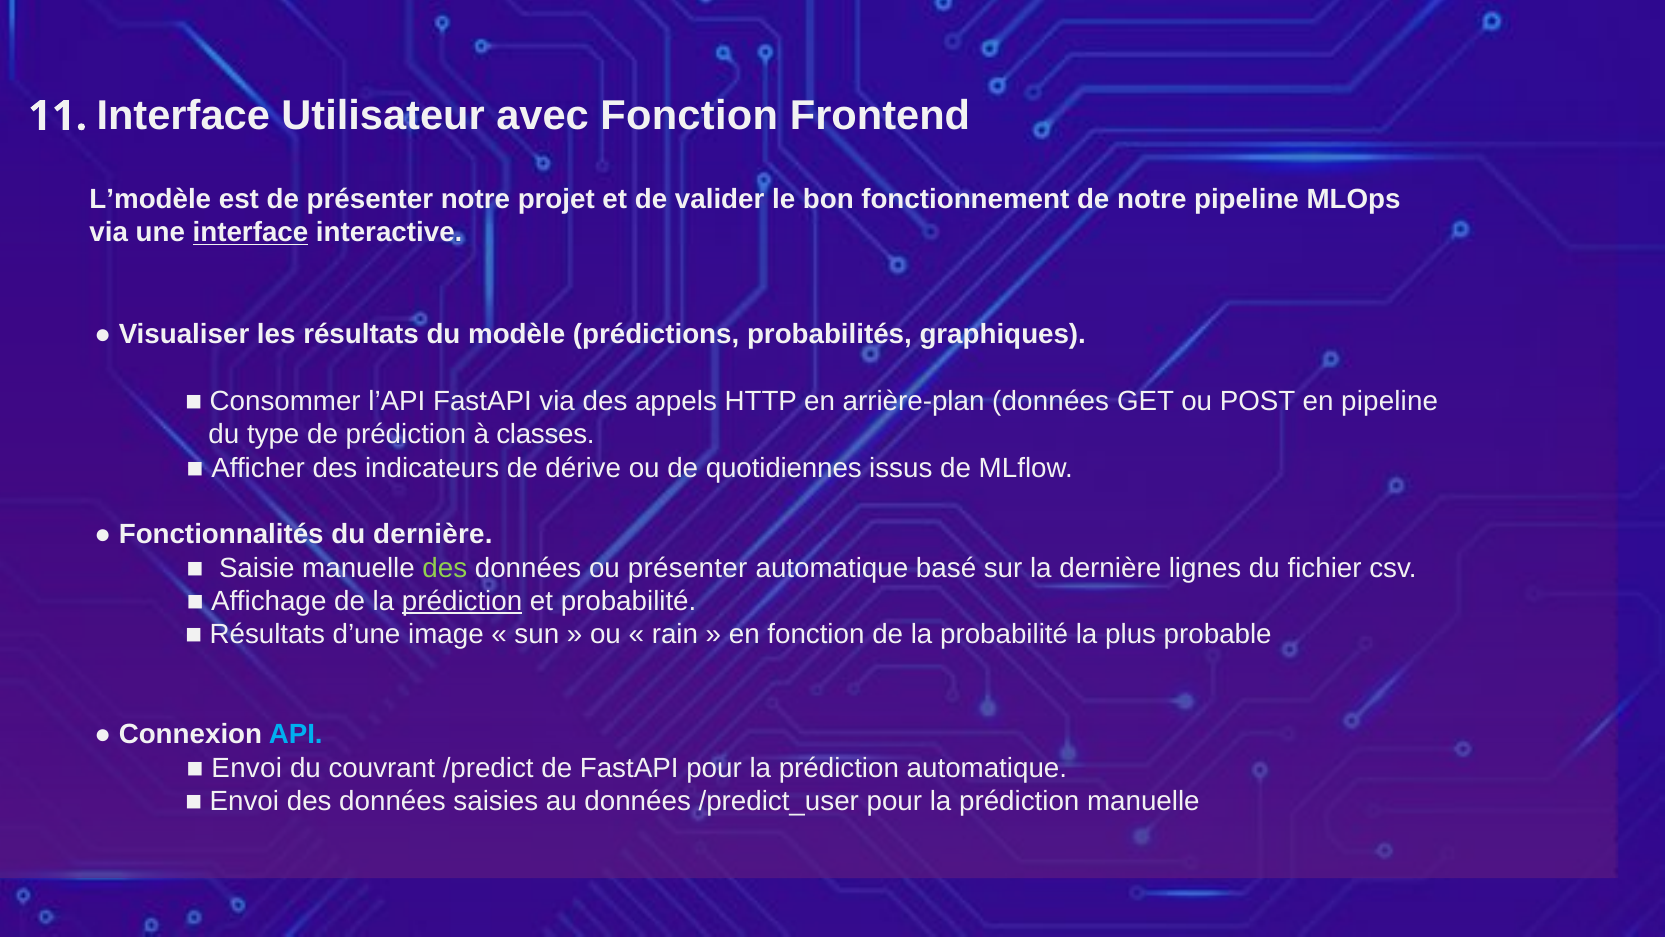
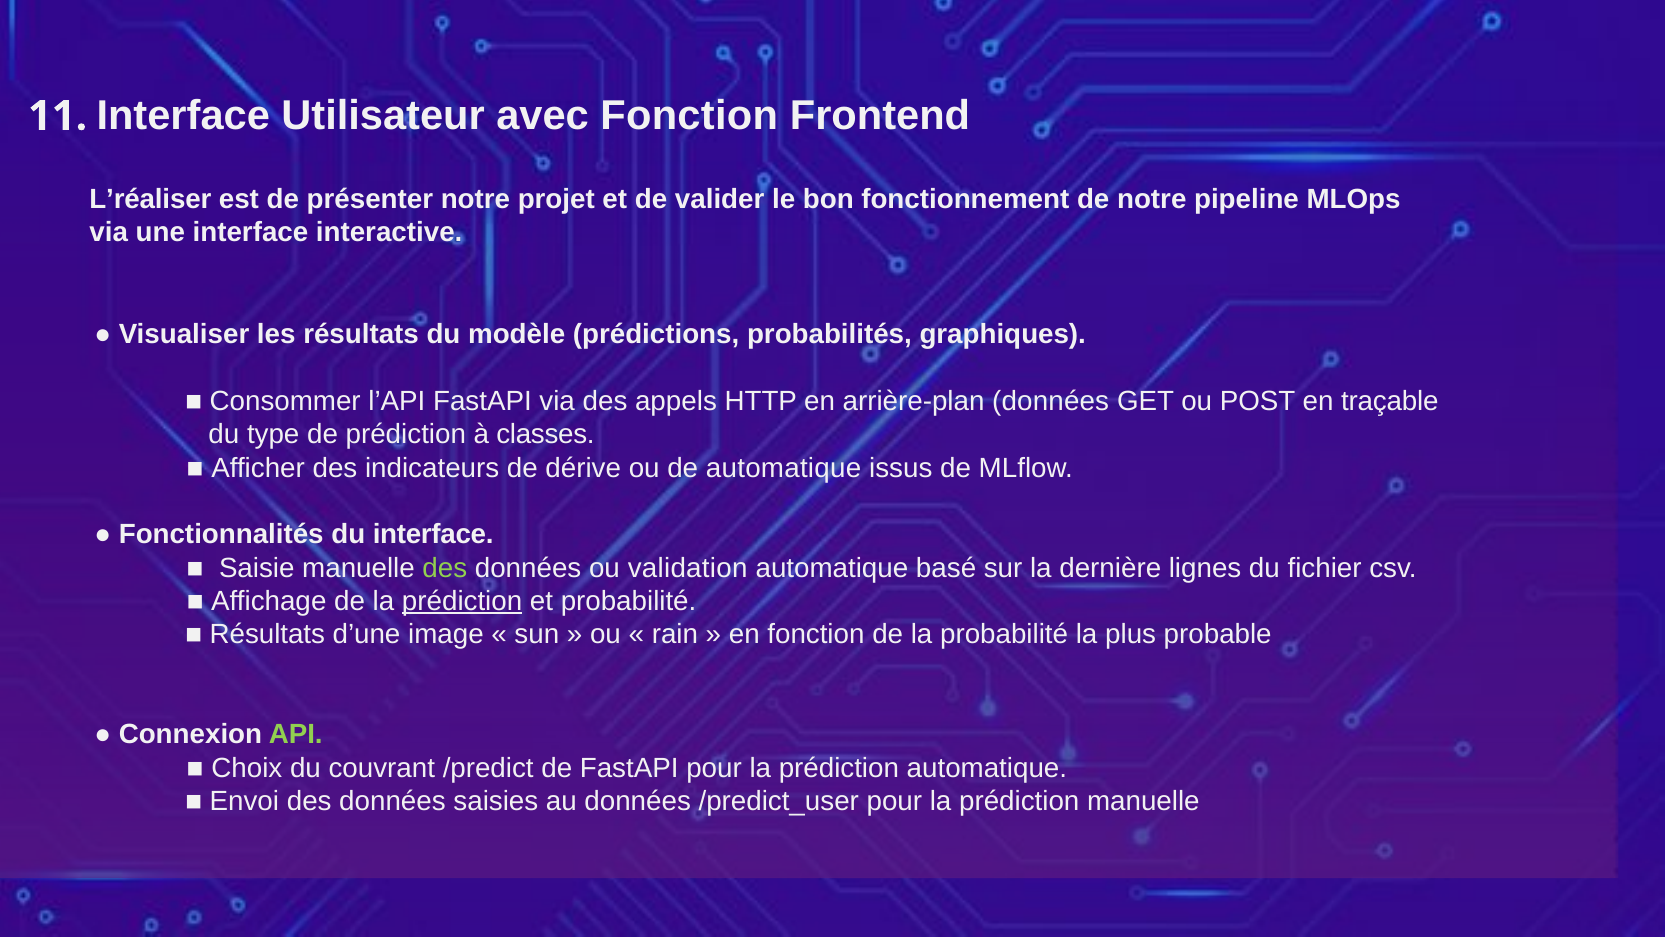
L’modèle: L’modèle -> L’réaliser
interface at (250, 232) underline: present -> none
en pipeline: pipeline -> traçable
de quotidiennes: quotidiennes -> automatique
du dernière: dernière -> interface
ou présenter: présenter -> validation
API colour: light blue -> light green
Envoi at (247, 768): Envoi -> Choix
